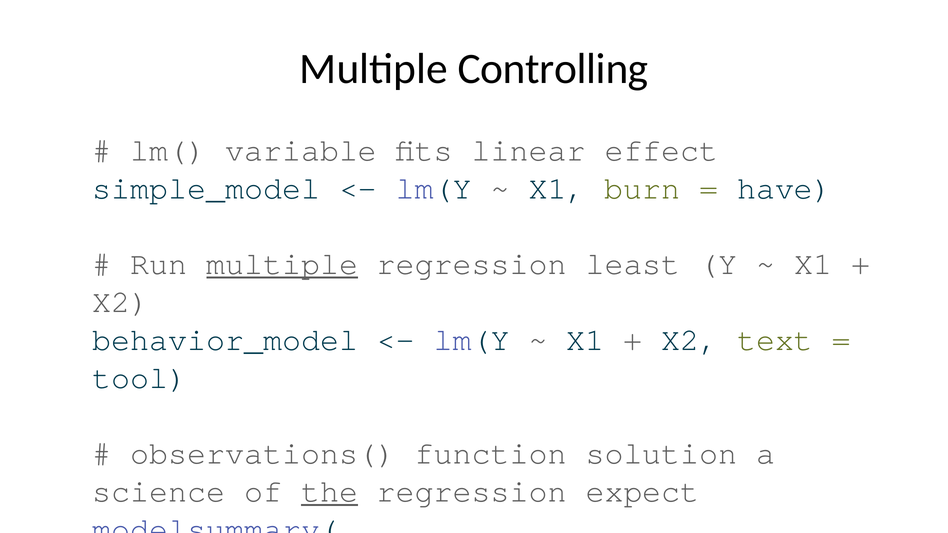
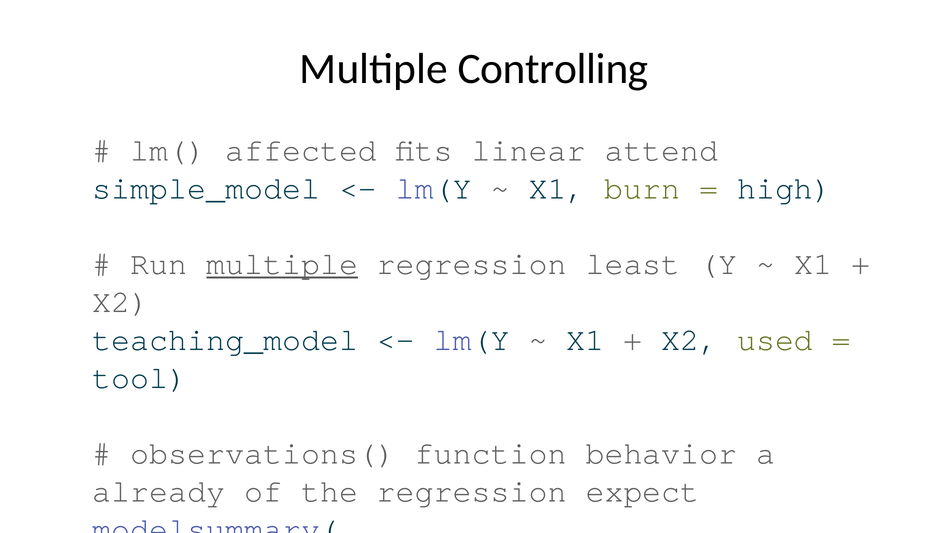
variable: variable -> affected
effect: effect -> attend
have: have -> high
behavior_model: behavior_model -> teaching_model
text: text -> used
solution: solution -> behavior
science: science -> already
the underline: present -> none
